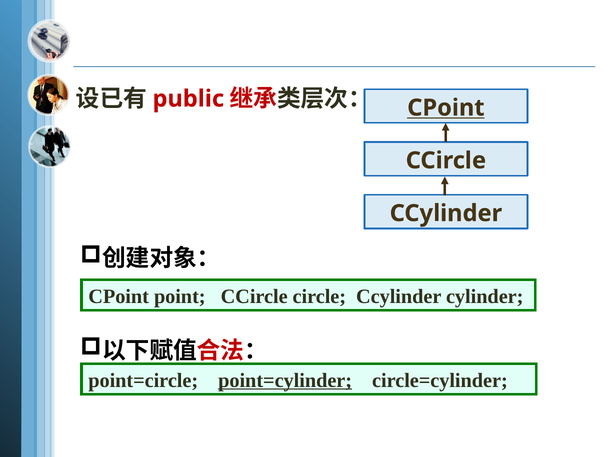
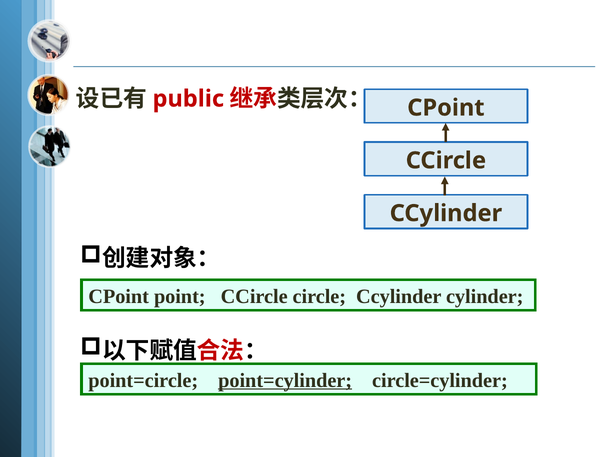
CPoint at (446, 108) underline: present -> none
